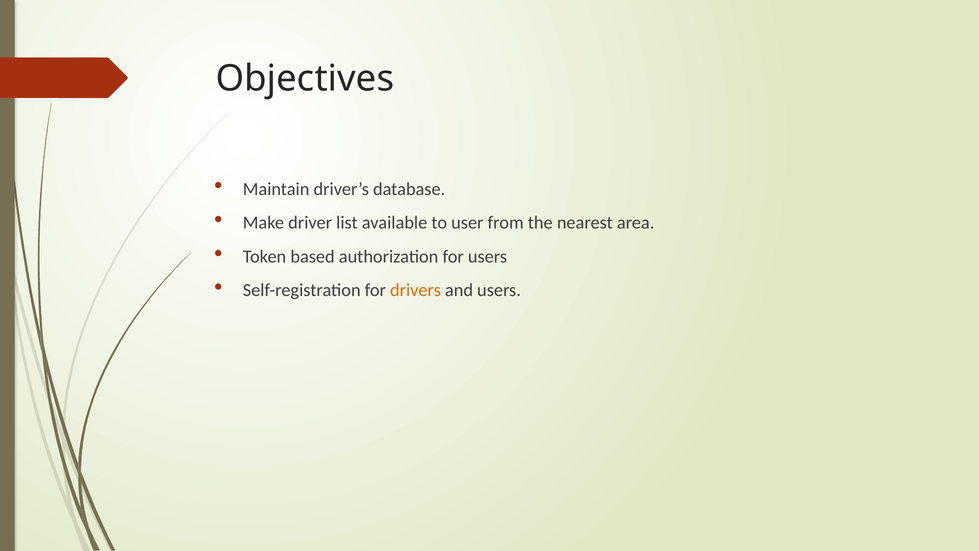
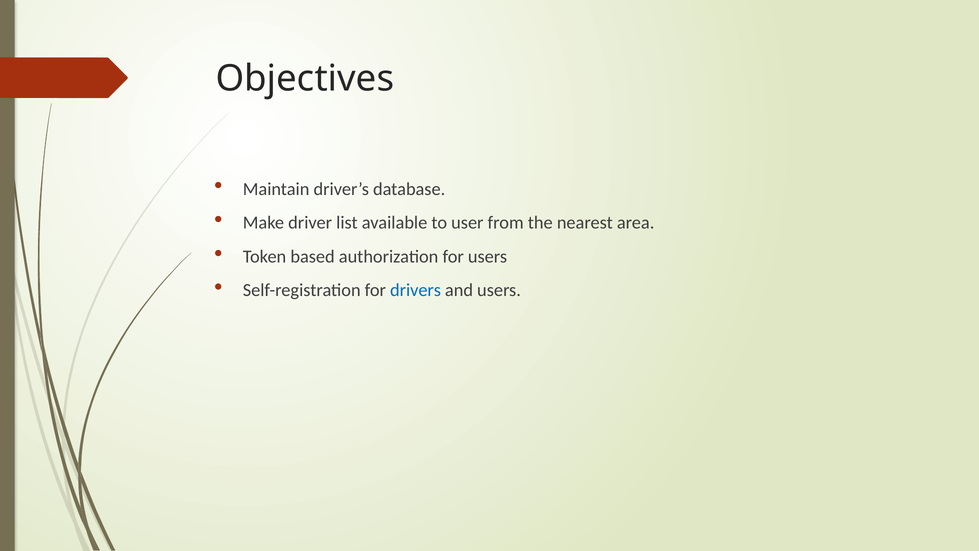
drivers colour: orange -> blue
